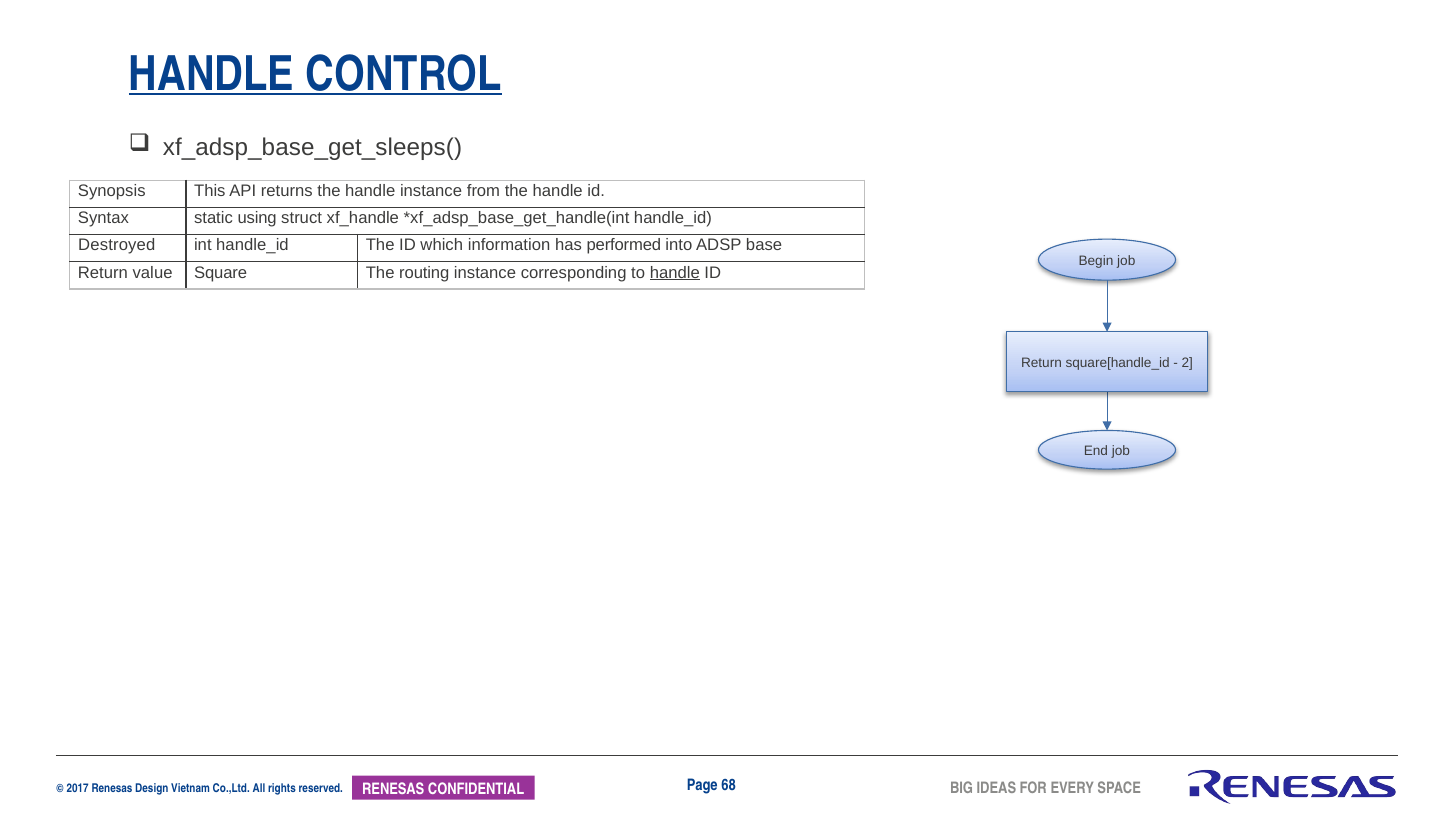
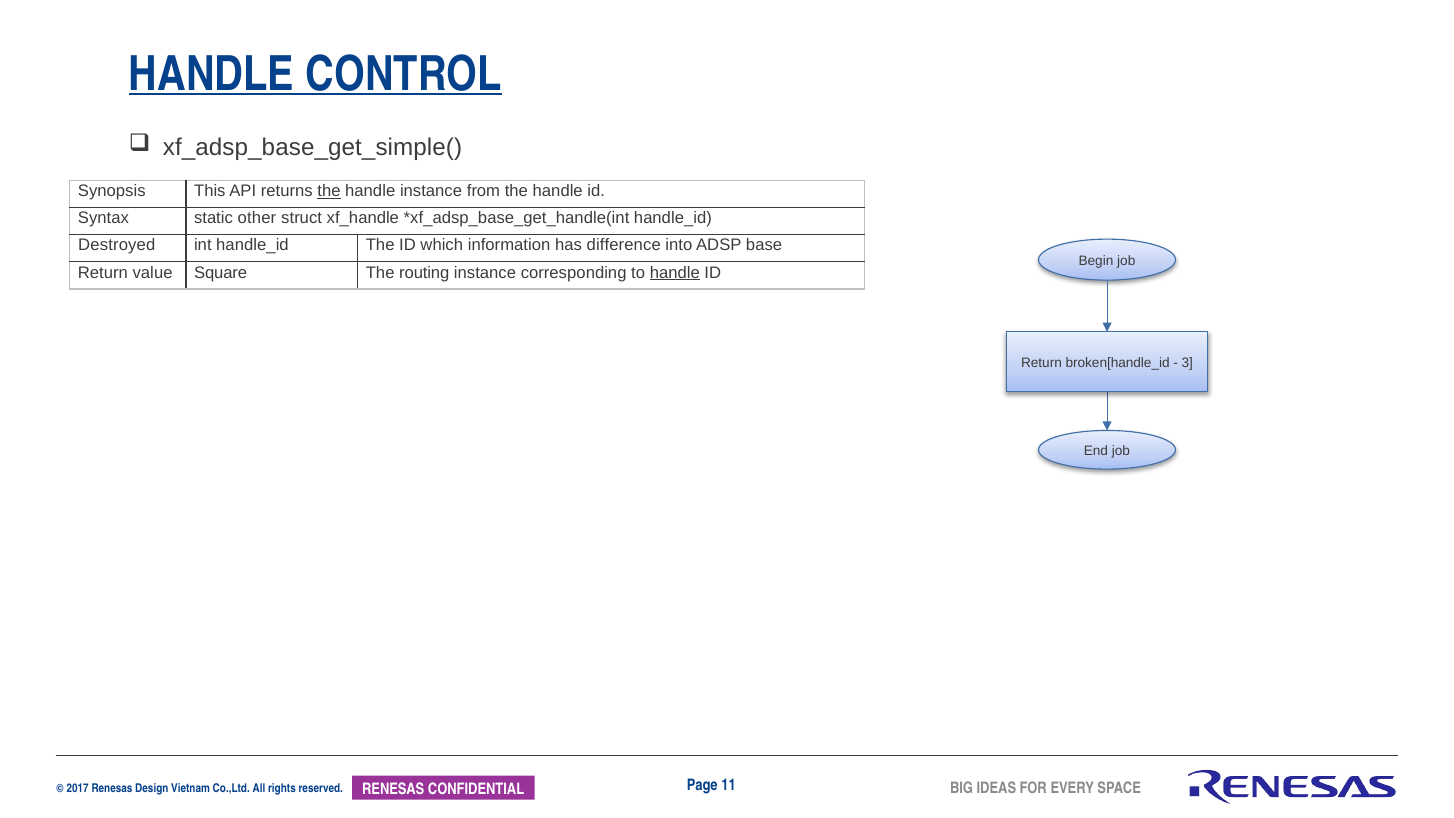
xf_adsp_base_get_sleeps(: xf_adsp_base_get_sleeps( -> xf_adsp_base_get_simple(
the at (329, 191) underline: none -> present
using: using -> other
performed: performed -> difference
square[handle_id: square[handle_id -> broken[handle_id
2: 2 -> 3
68: 68 -> 11
